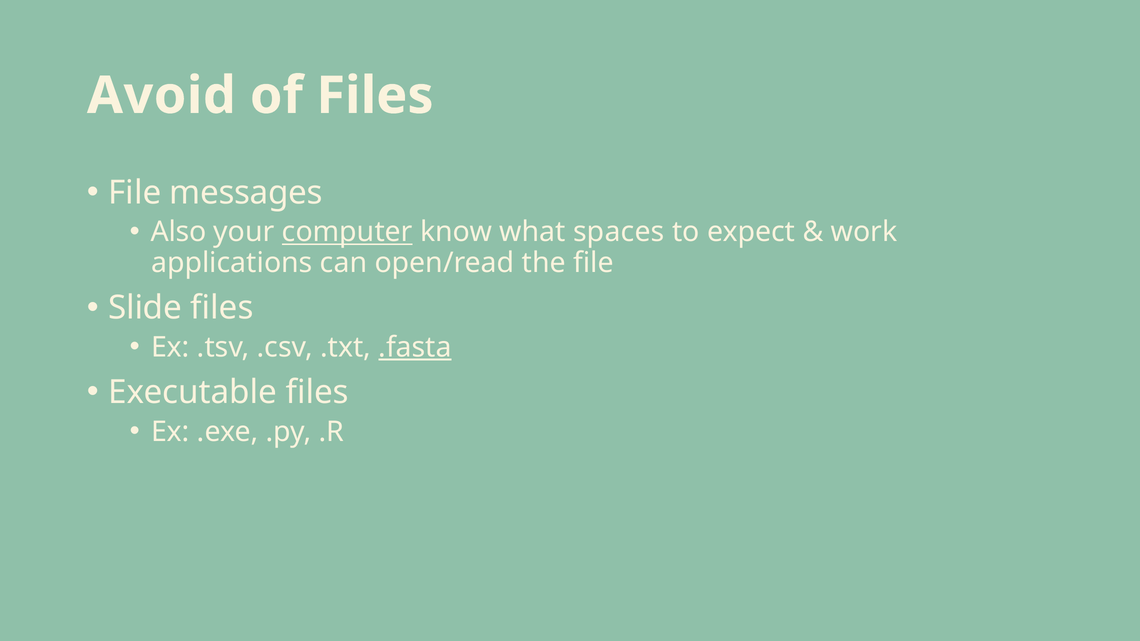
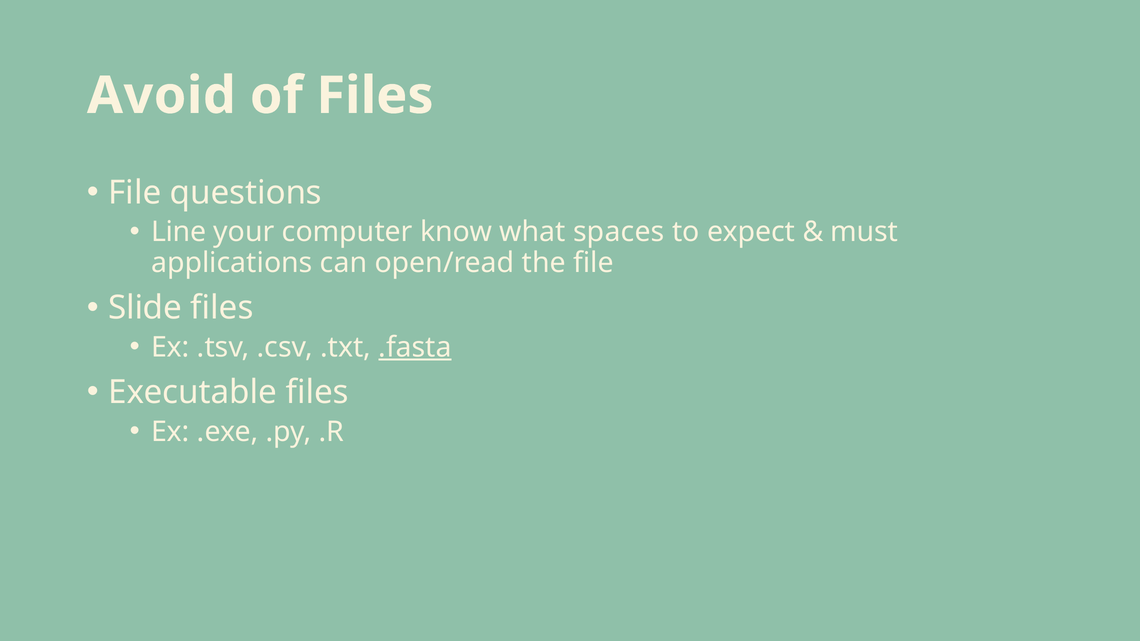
messages: messages -> questions
Also: Also -> Line
computer underline: present -> none
work: work -> must
